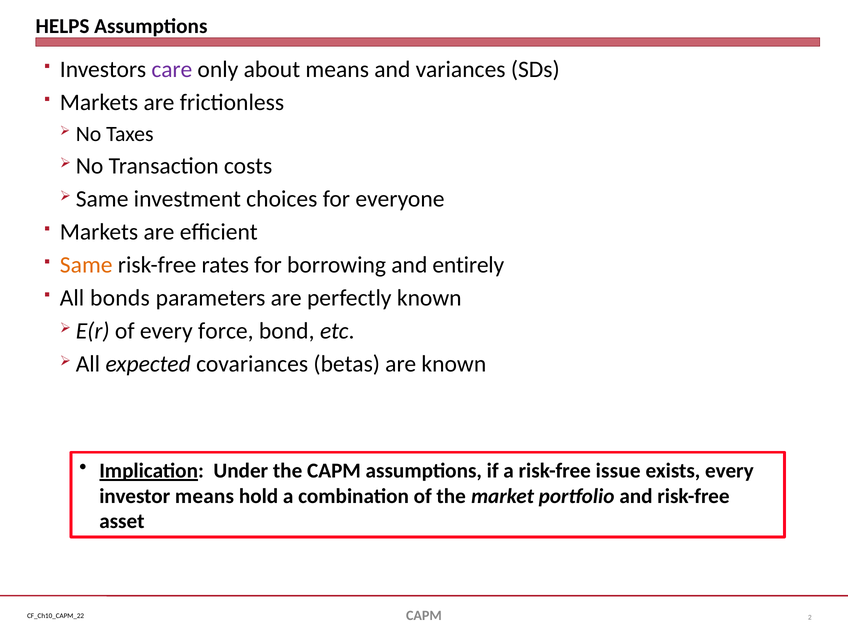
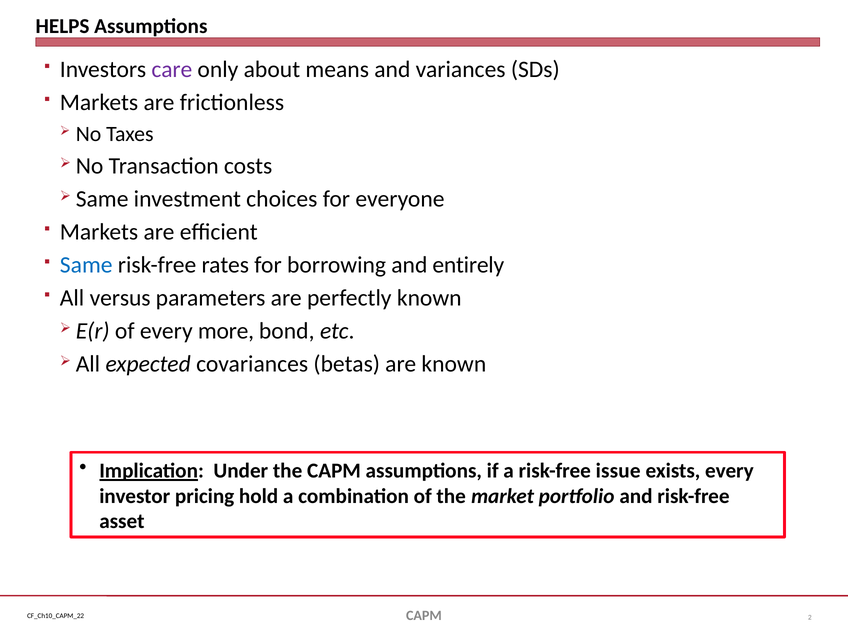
Same at (86, 265) colour: orange -> blue
bonds: bonds -> versus
force: force -> more
investor means: means -> pricing
